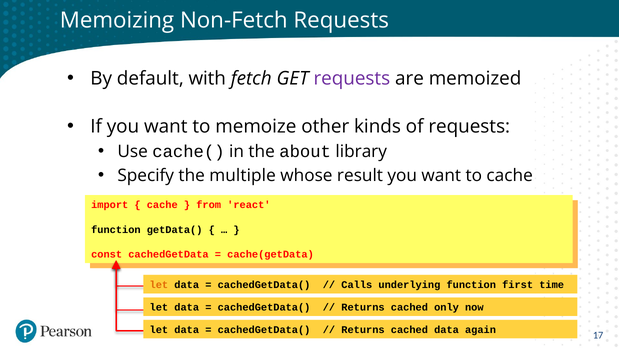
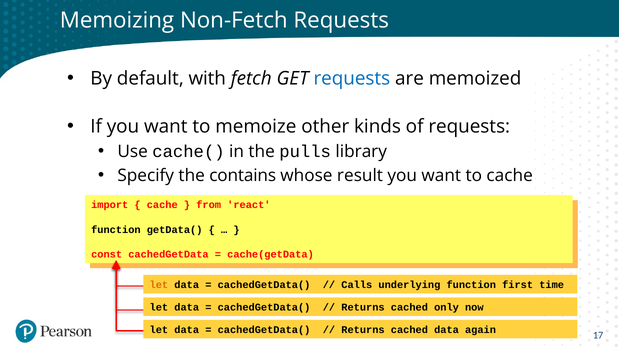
requests at (352, 79) colour: purple -> blue
about: about -> pulls
multiple: multiple -> contains
